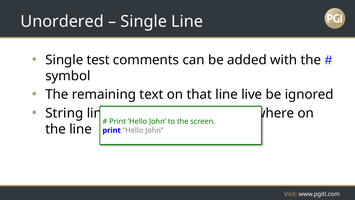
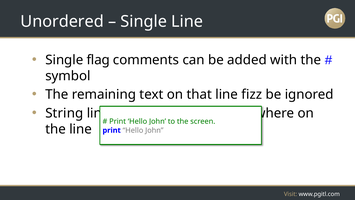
test: test -> flag
line live: live -> fizz
